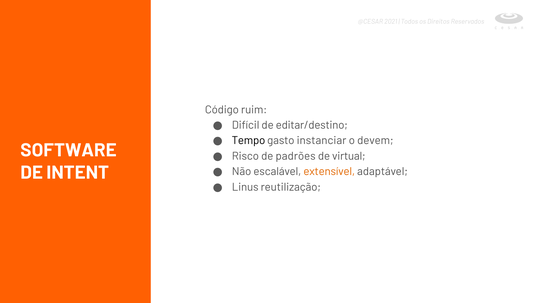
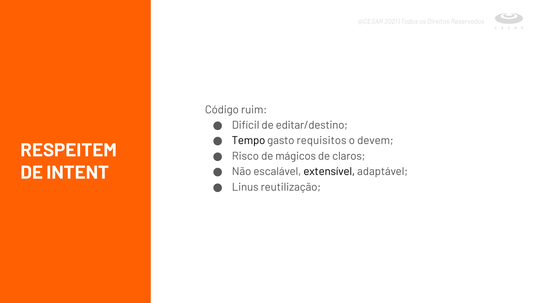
instanciar: instanciar -> requisitos
SOFTWARE: SOFTWARE -> RESPEITEM
padrões: padrões -> mágicos
virtual: virtual -> claros
extensível colour: orange -> black
